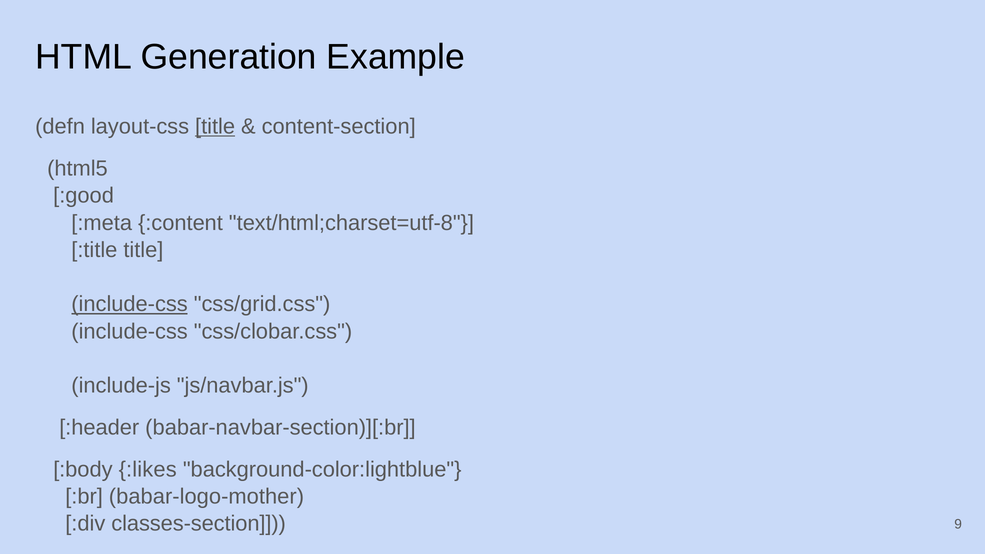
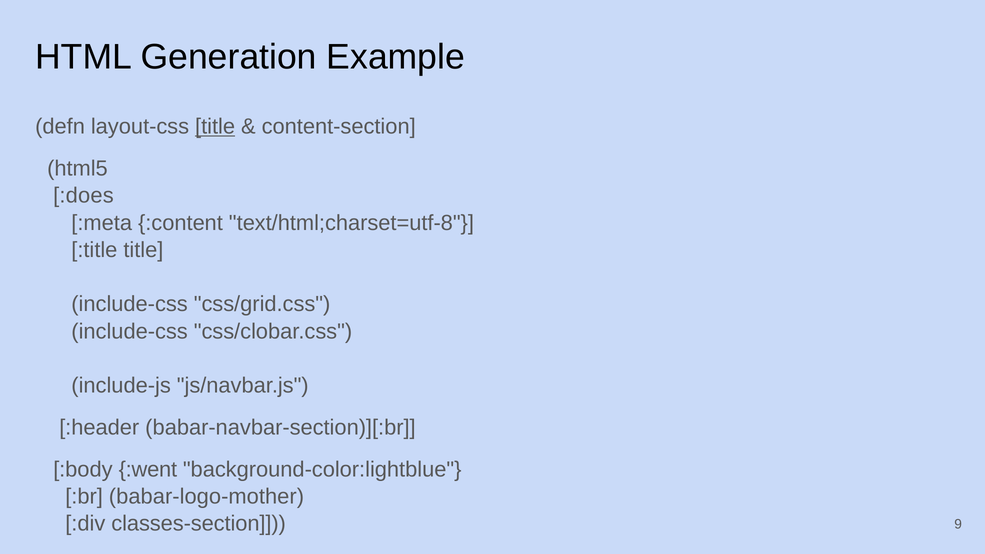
:good: :good -> :does
include-css at (130, 304) underline: present -> none
:likes: :likes -> :went
